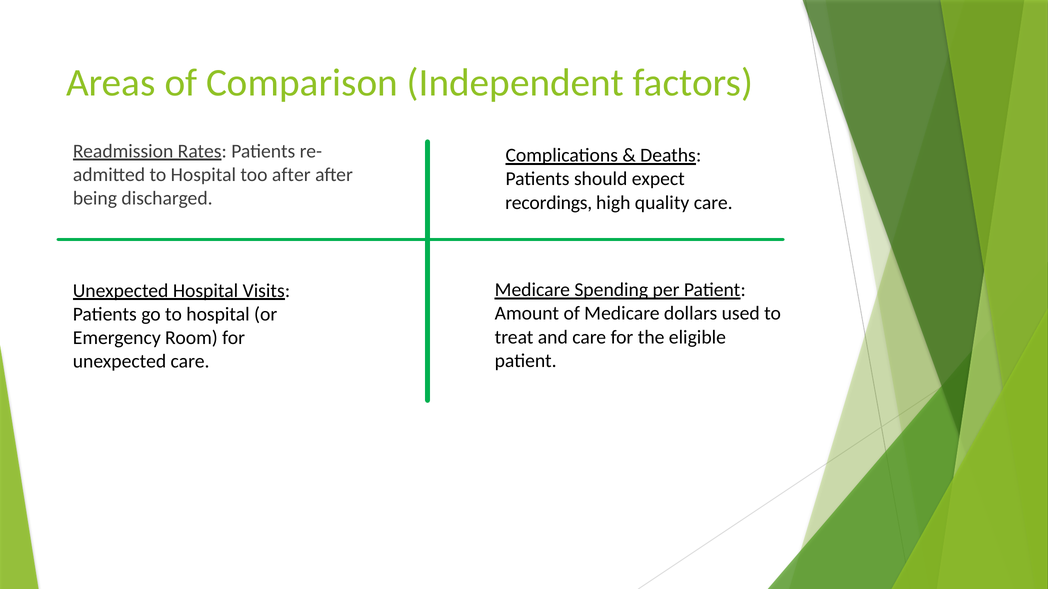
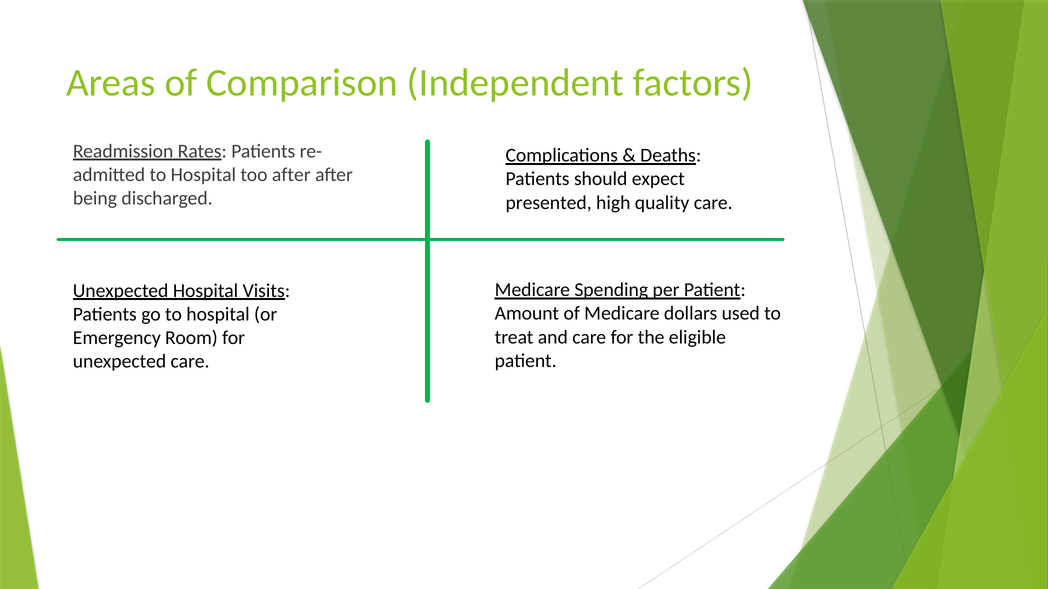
recordings: recordings -> presented
